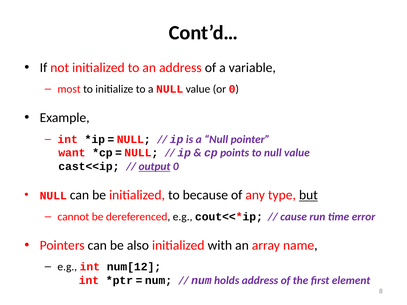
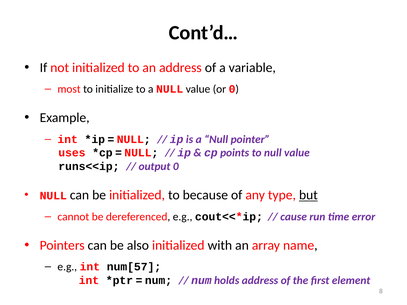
want: want -> uses
cast<<ip: cast<<ip -> runs<<ip
output underline: present -> none
num[12: num[12 -> num[57
